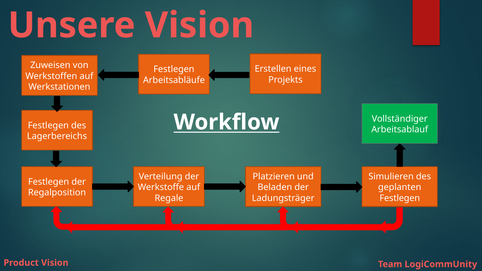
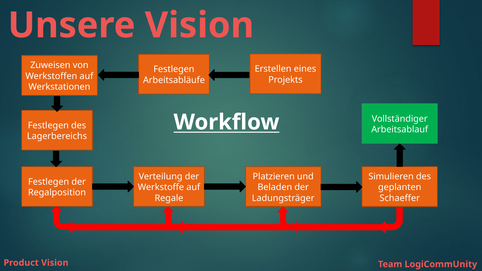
Festlegen at (400, 198): Festlegen -> Schaeffer
